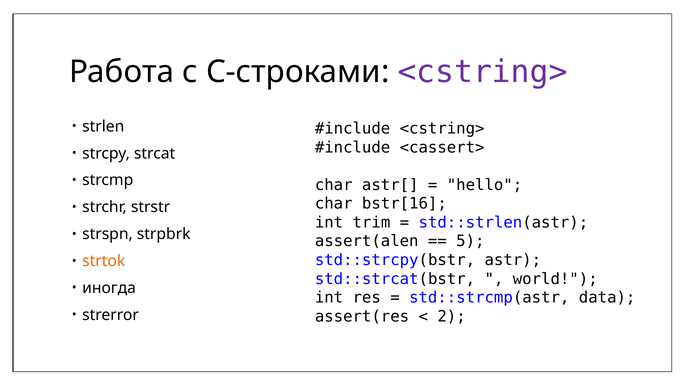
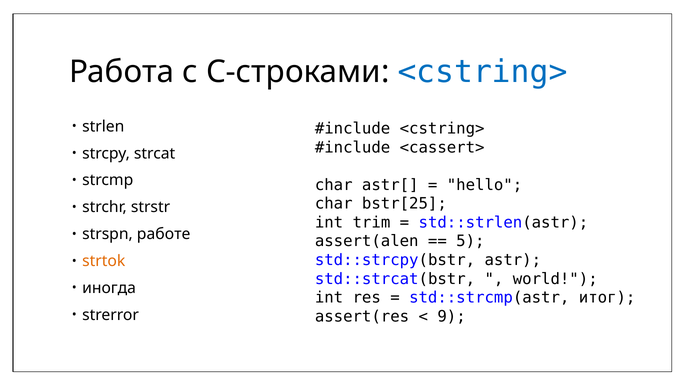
<cstring> at (483, 72) colour: purple -> blue
bstr[16: bstr[16 -> bstr[25
strpbrk: strpbrk -> работе
data: data -> итог
2: 2 -> 9
